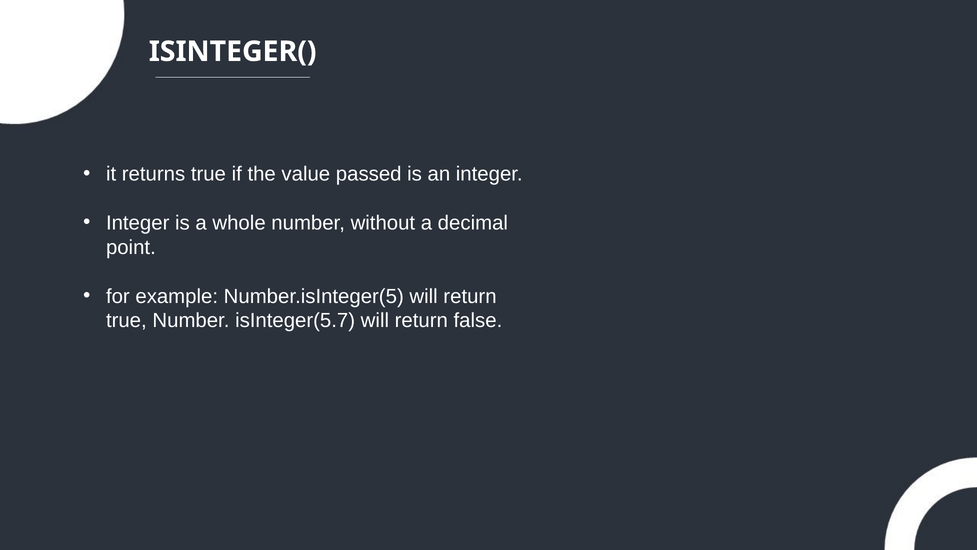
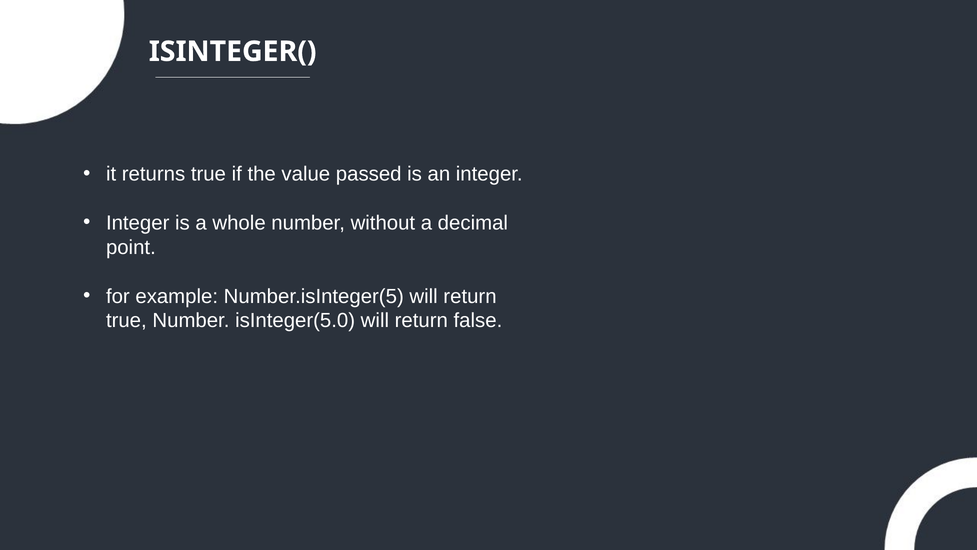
isInteger(5.7: isInteger(5.7 -> isInteger(5.0
